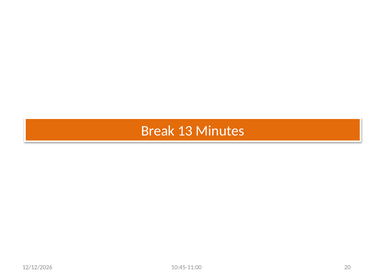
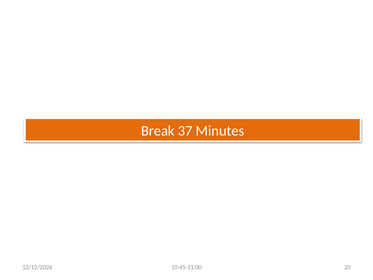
13: 13 -> 37
